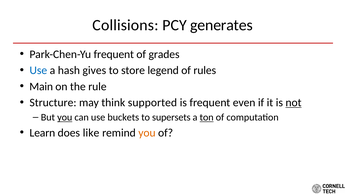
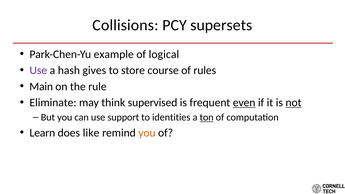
generates: generates -> supersets
Park-Chen-Yu frequent: frequent -> example
grades: grades -> logical
Use at (38, 70) colour: blue -> purple
legend: legend -> course
Structure: Structure -> Eliminate
supported: supported -> supervised
even underline: none -> present
you at (65, 117) underline: present -> none
buckets: buckets -> support
supersets: supersets -> identities
